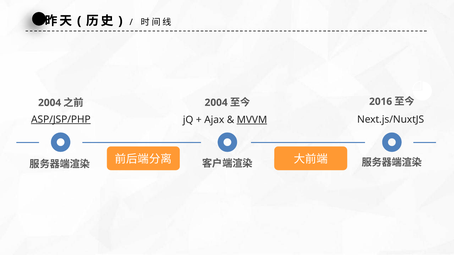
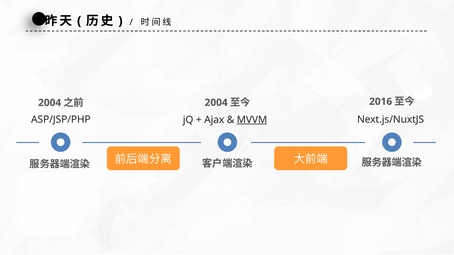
ASP/JSP/PHP underline: present -> none
